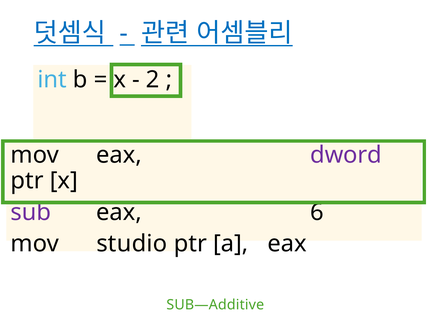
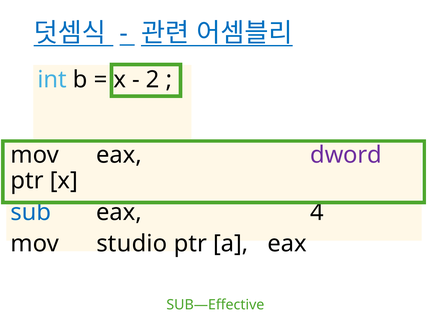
sub colour: purple -> blue
6: 6 -> 4
SUB—Additive: SUB—Additive -> SUB—Effective
